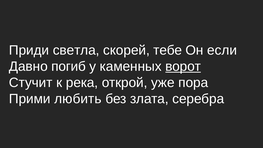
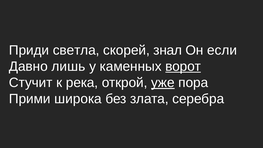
тебе: тебе -> знал
погиб: погиб -> лишь
уже underline: none -> present
любить: любить -> широка
